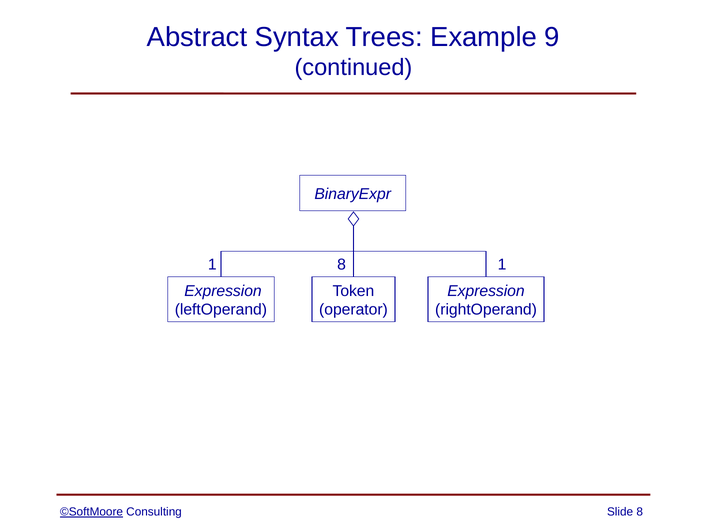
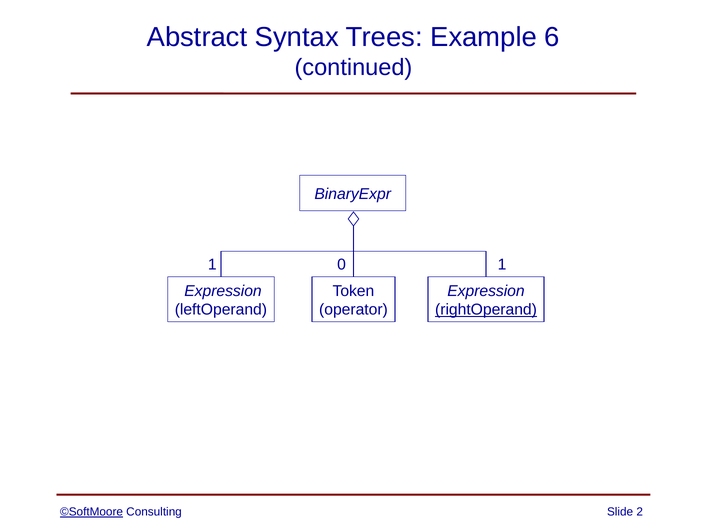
9: 9 -> 6
1 8: 8 -> 0
rightOperand underline: none -> present
Slide 8: 8 -> 2
